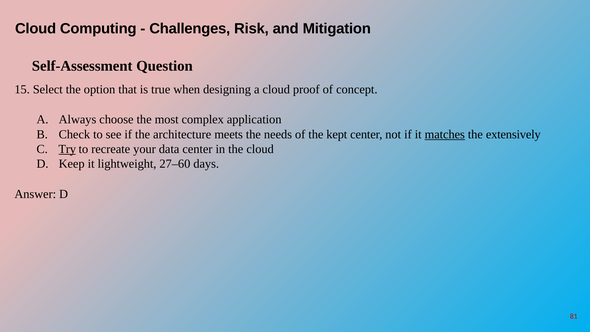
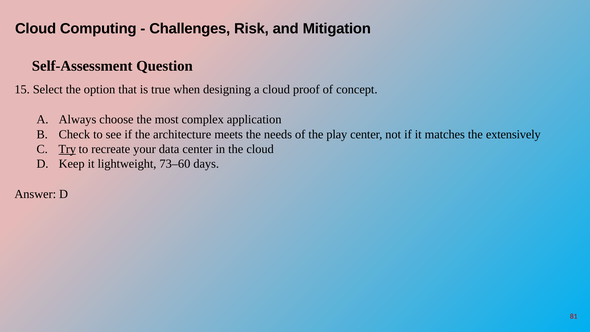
kept: kept -> play
matches underline: present -> none
27–60: 27–60 -> 73–60
